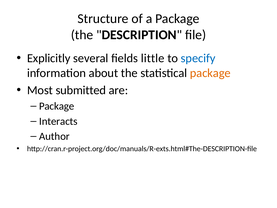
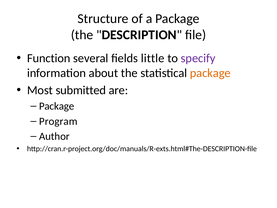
Explicitly: Explicitly -> Function
specify colour: blue -> purple
Interacts: Interacts -> Program
